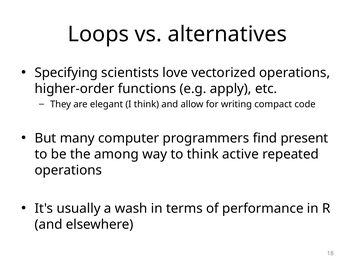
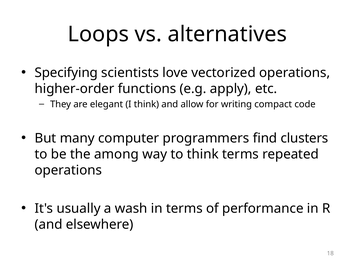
present: present -> clusters
think active: active -> terms
